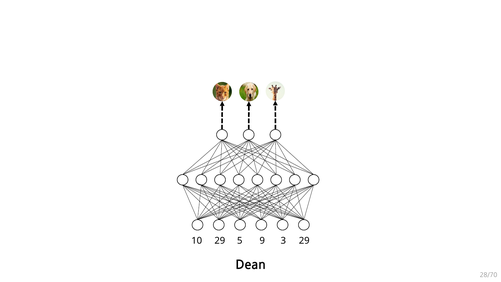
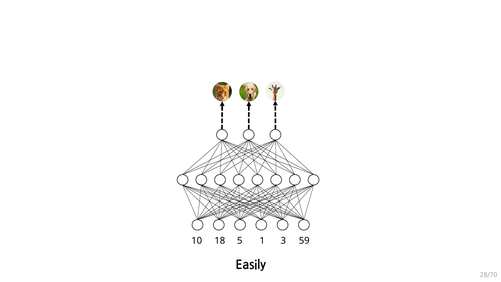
10 29: 29 -> 18
9: 9 -> 1
3 29: 29 -> 59
Dean: Dean -> Easily
